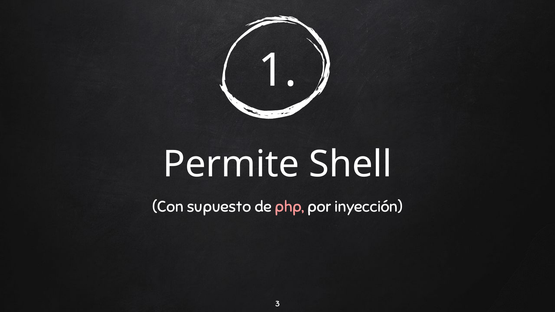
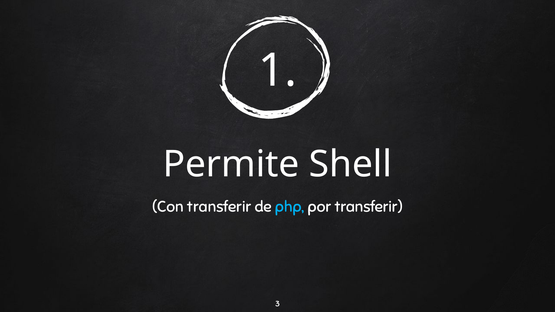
Con supuesto: supuesto -> transferir
php colour: pink -> light blue
por inyección: inyección -> transferir
